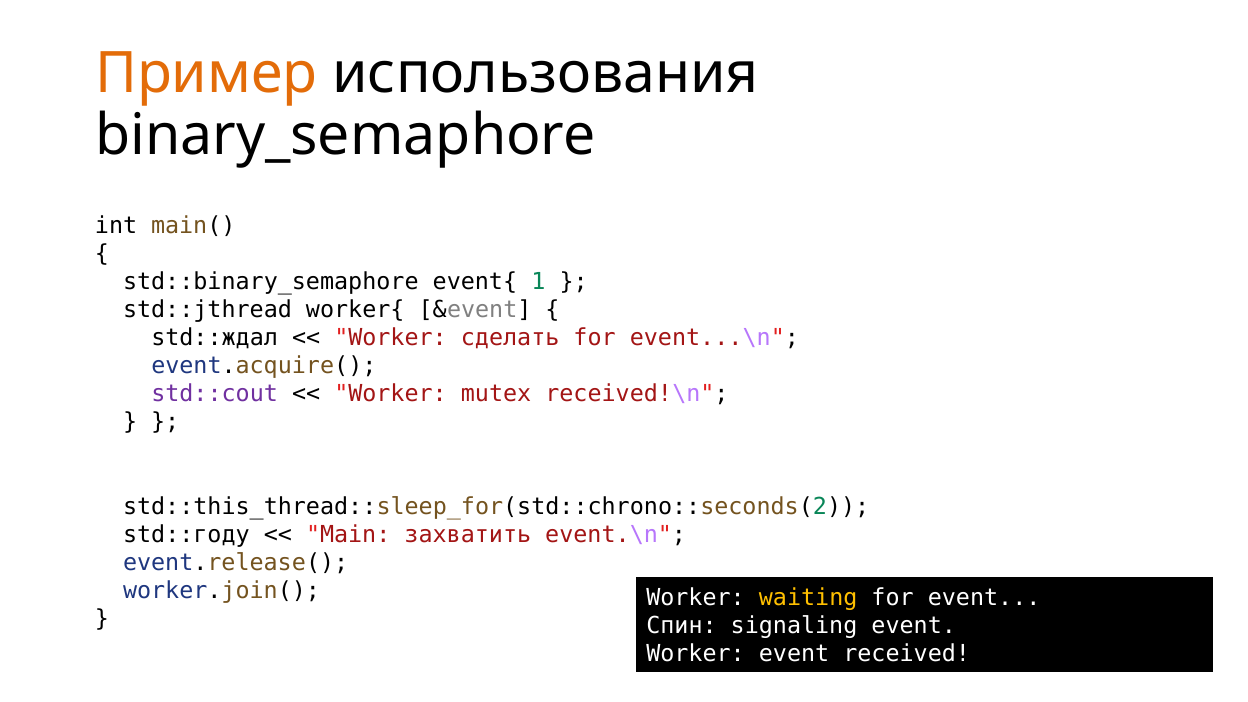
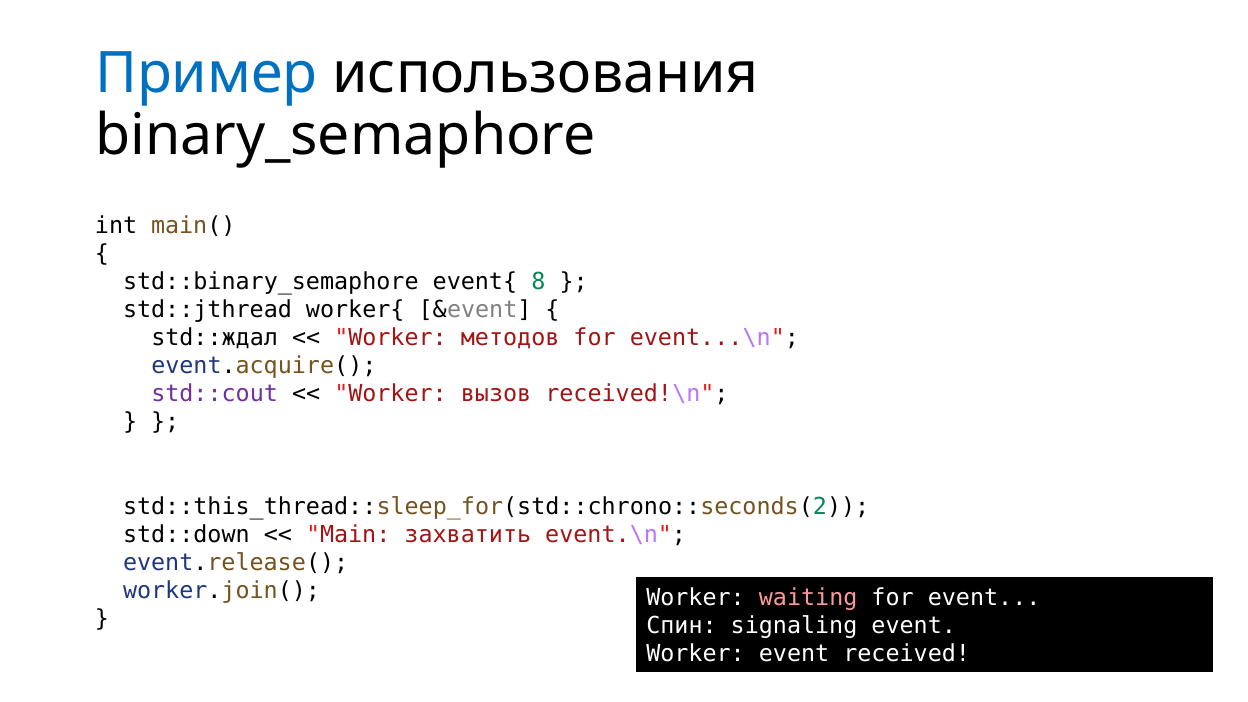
Пример colour: orange -> blue
1: 1 -> 8
сделать: сделать -> методов
mutex: mutex -> вызов
std::году: std::году -> std::down
waiting colour: yellow -> pink
